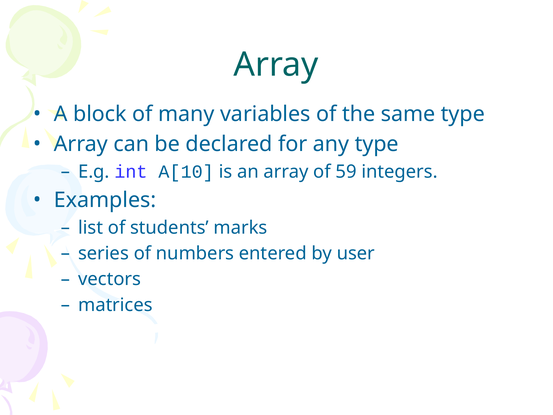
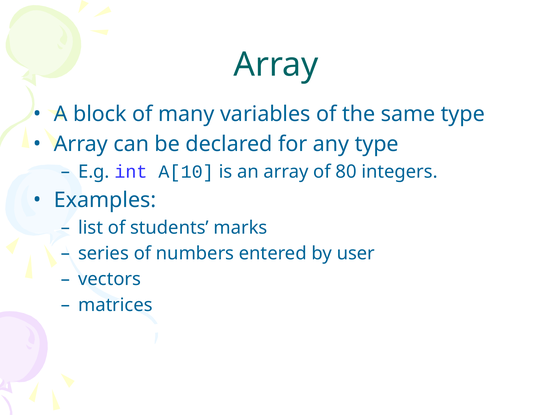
59: 59 -> 80
